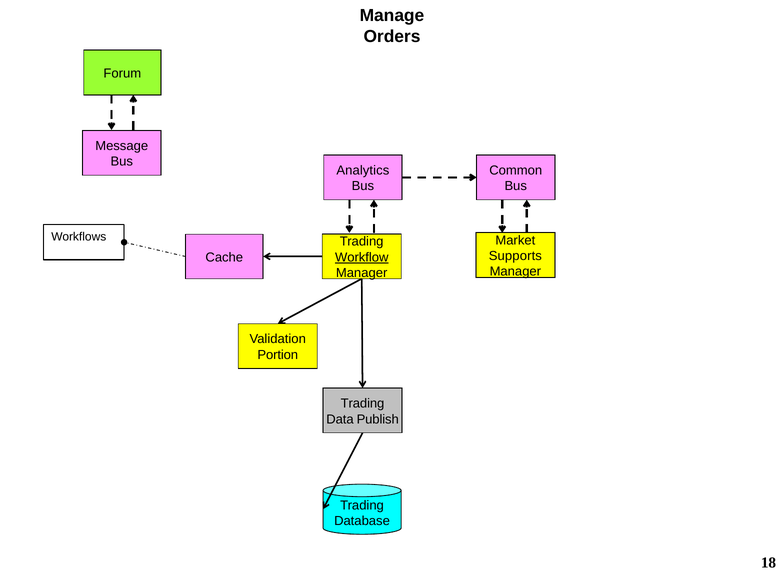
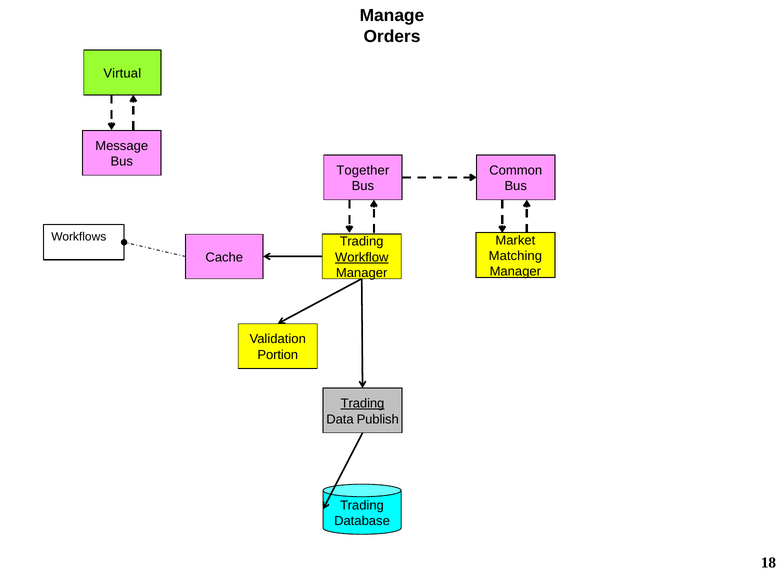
Forum: Forum -> Virtual
Analytics: Analytics -> Together
Supports: Supports -> Matching
Trading at (363, 404) underline: none -> present
